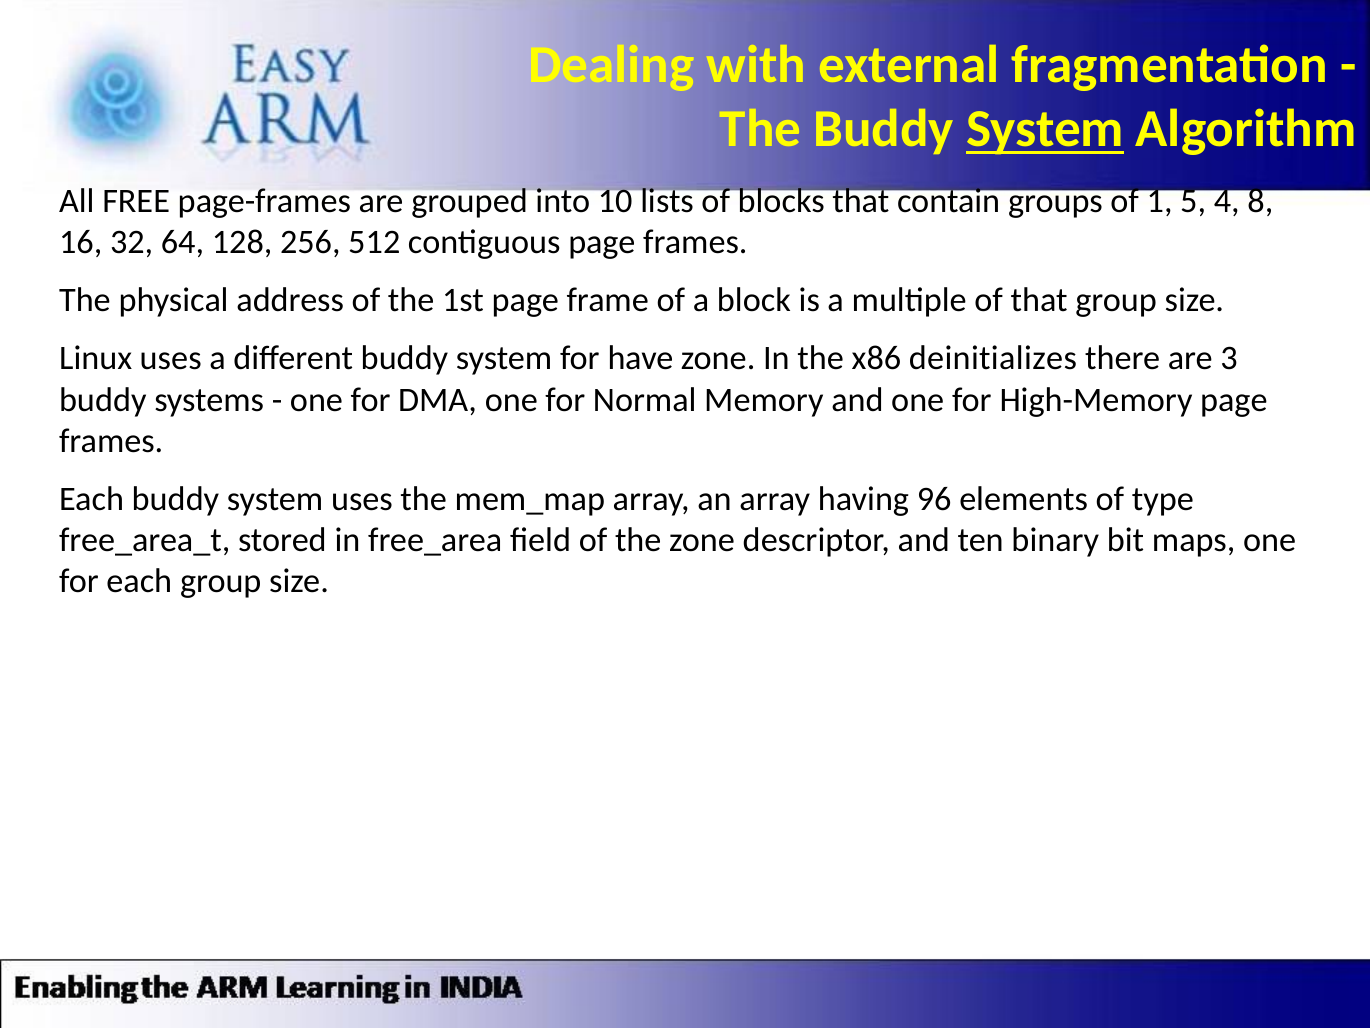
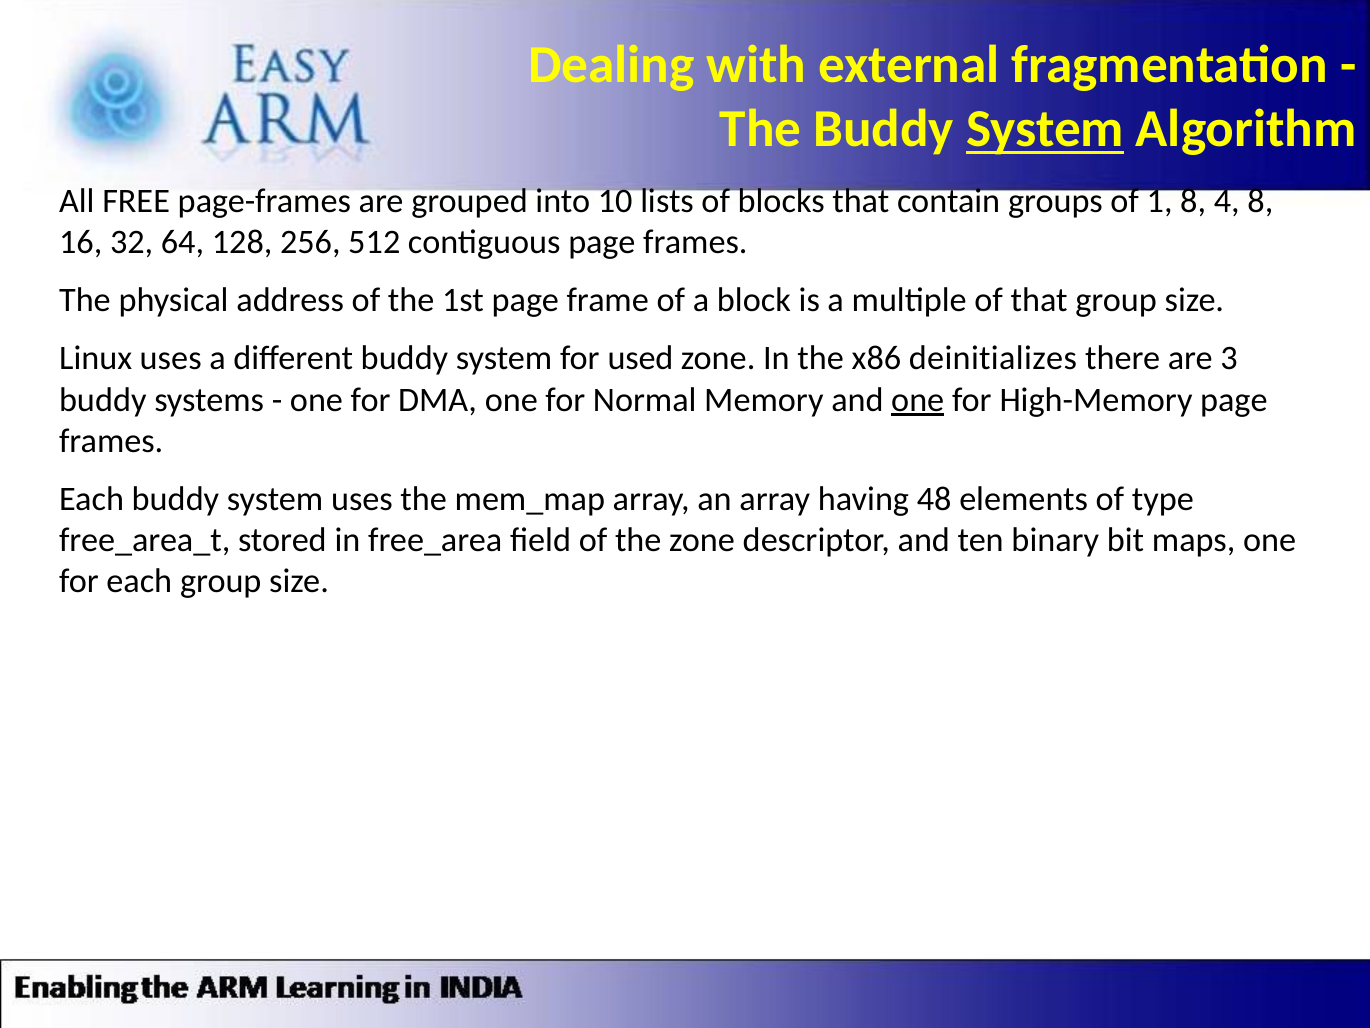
1 5: 5 -> 8
have: have -> used
one at (918, 400) underline: none -> present
96: 96 -> 48
